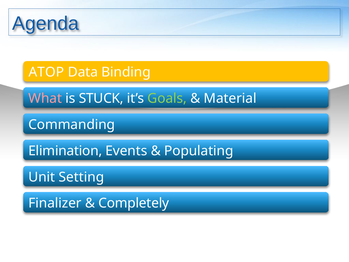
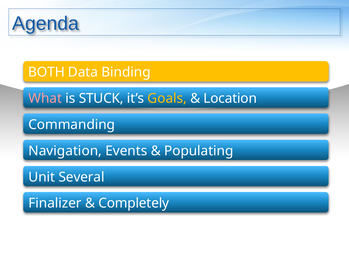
ATOP: ATOP -> BOTH
Goals colour: light green -> yellow
Material: Material -> Location
Elimination: Elimination -> Navigation
Setting: Setting -> Several
